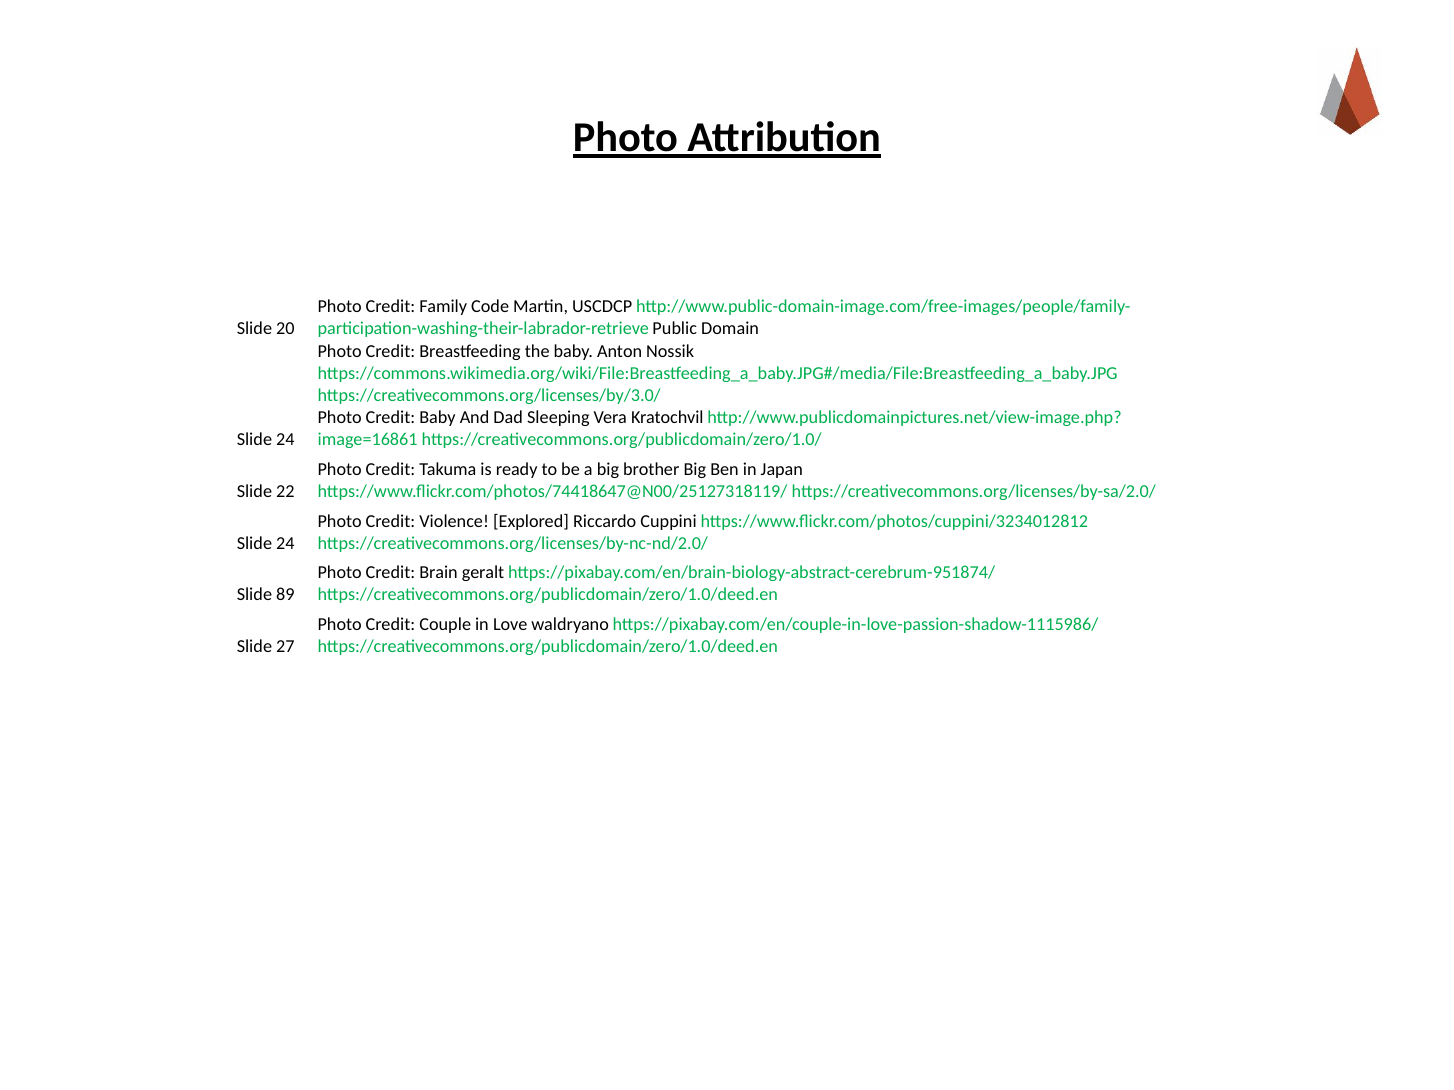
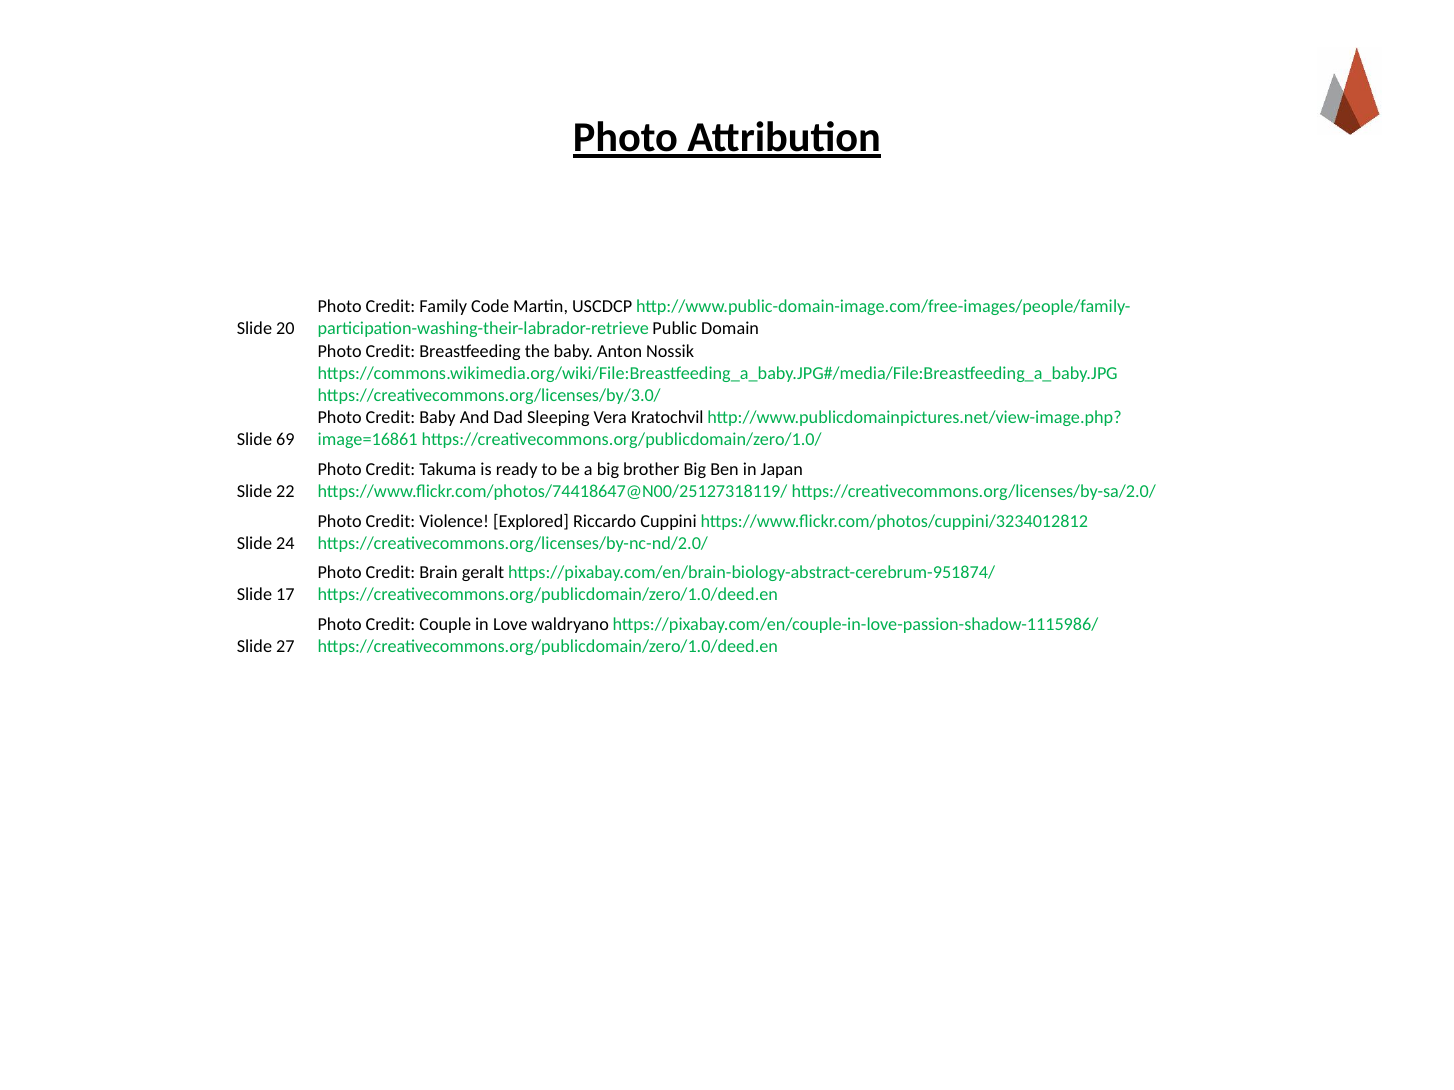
24 at (285, 440): 24 -> 69
89: 89 -> 17
